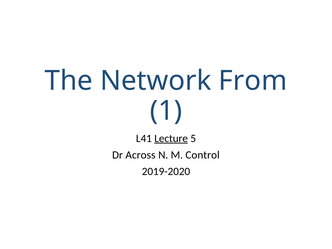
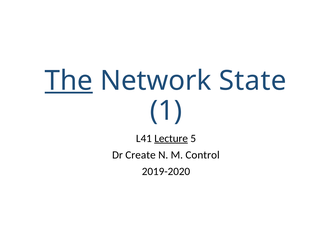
The underline: none -> present
From: From -> State
Across: Across -> Create
